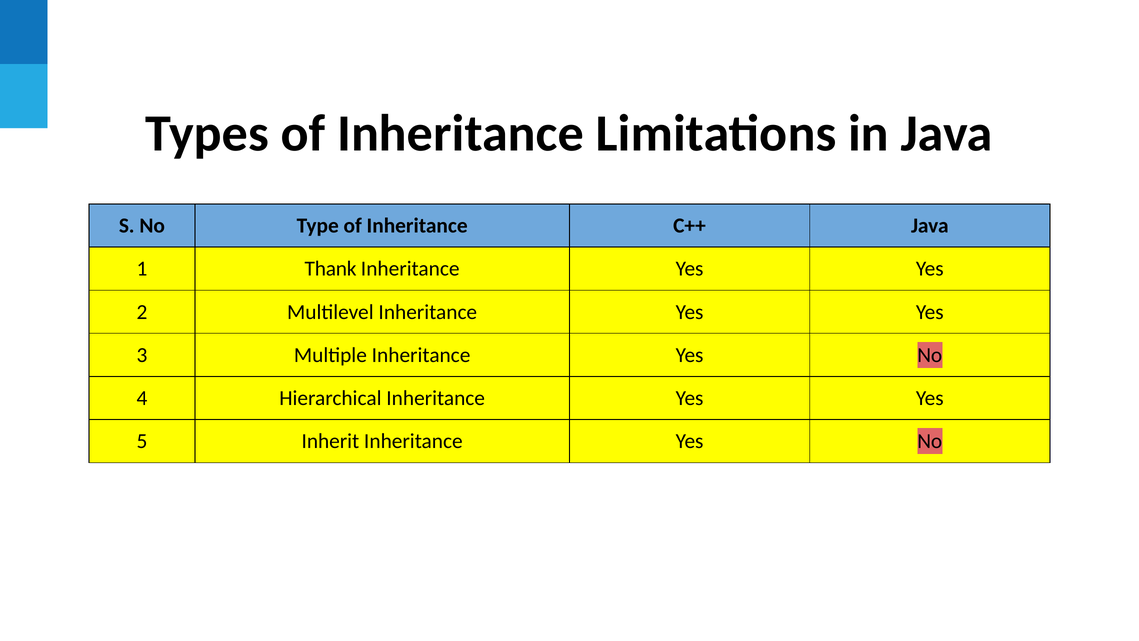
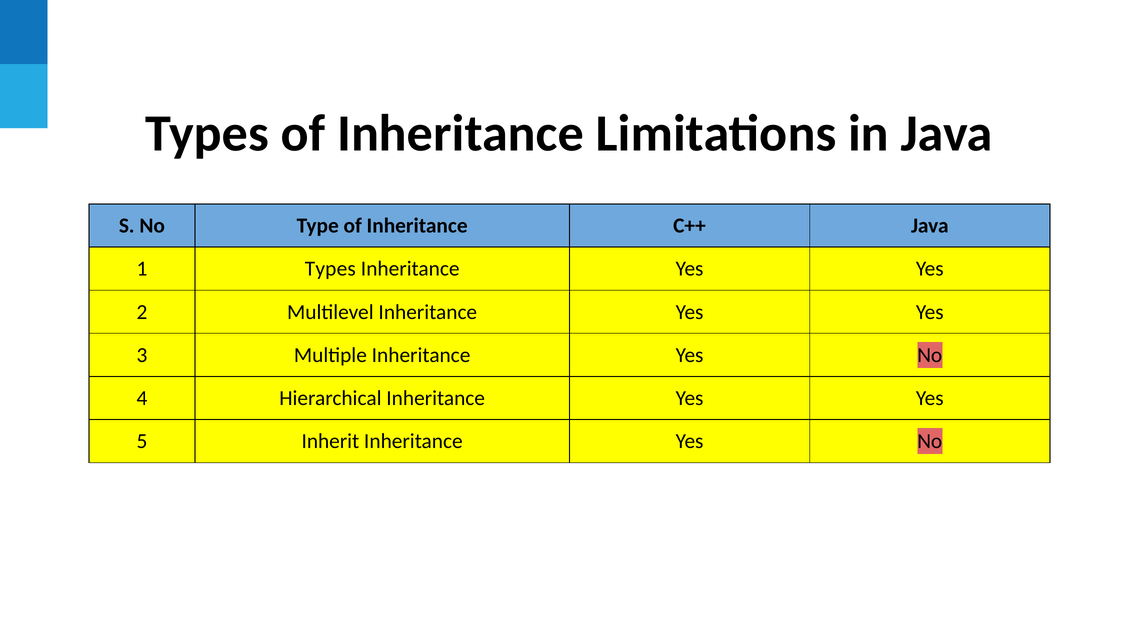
1 Thank: Thank -> Types
